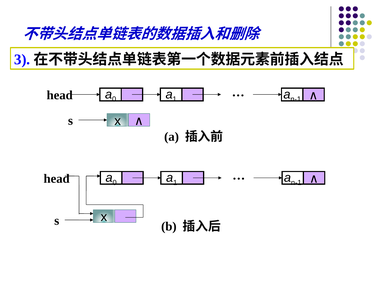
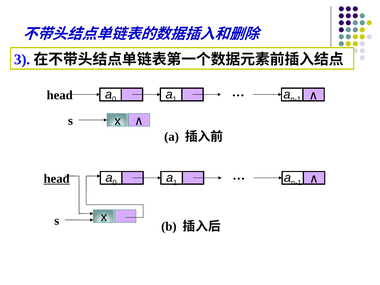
head at (57, 179) underline: none -> present
